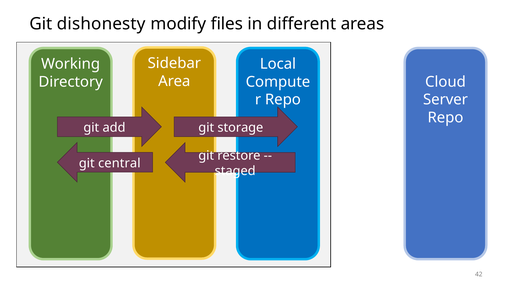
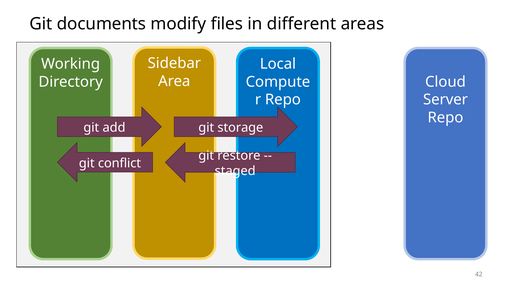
dishonesty: dishonesty -> documents
central: central -> conflict
